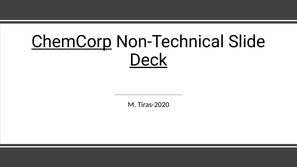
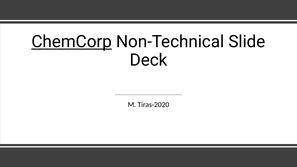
Deck underline: present -> none
